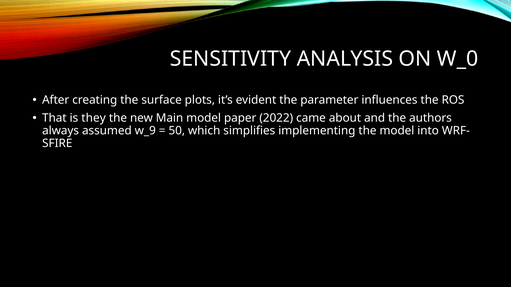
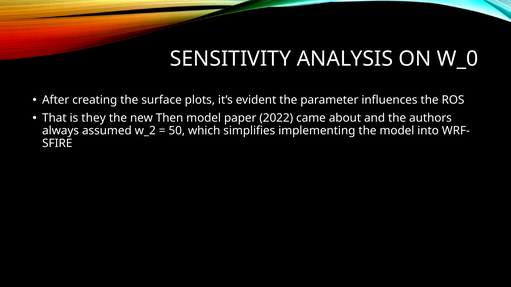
Main: Main -> Then
w_9: w_9 -> w_2
